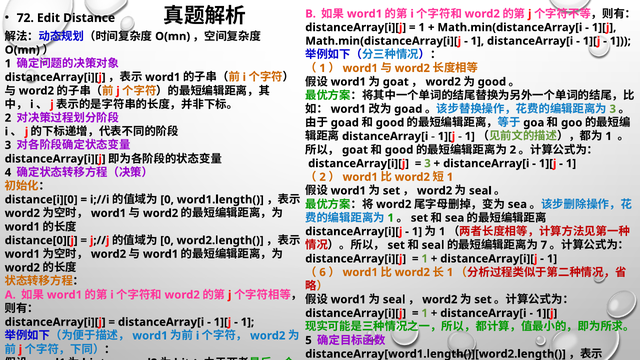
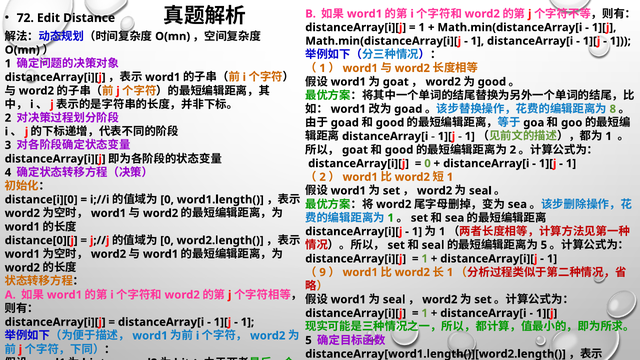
3 at (613, 109): 3 -> 8
3 at (428, 163): 3 -> 0
7 at (544, 245): 7 -> 5
6: 6 -> 9
